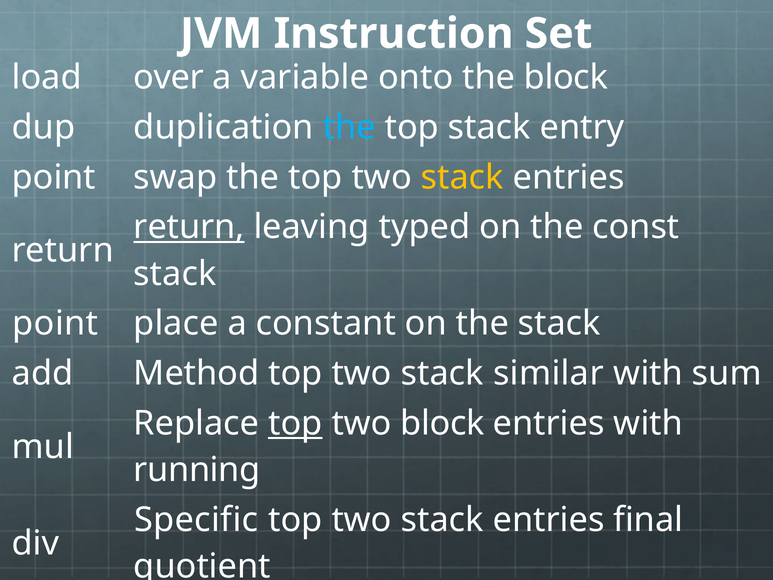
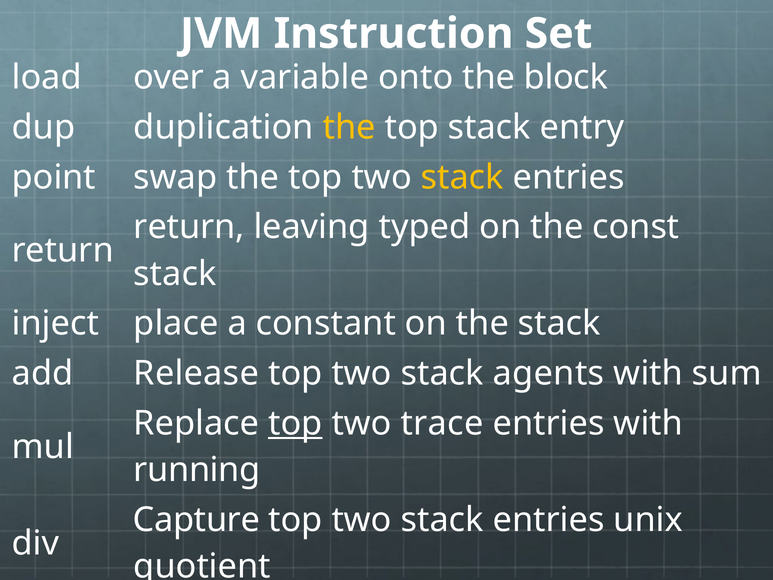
the at (349, 127) colour: light blue -> yellow
return at (189, 227) underline: present -> none
point at (55, 323): point -> inject
Method: Method -> Release
similar: similar -> agents
two block: block -> trace
Specific: Specific -> Capture
final: final -> unix
